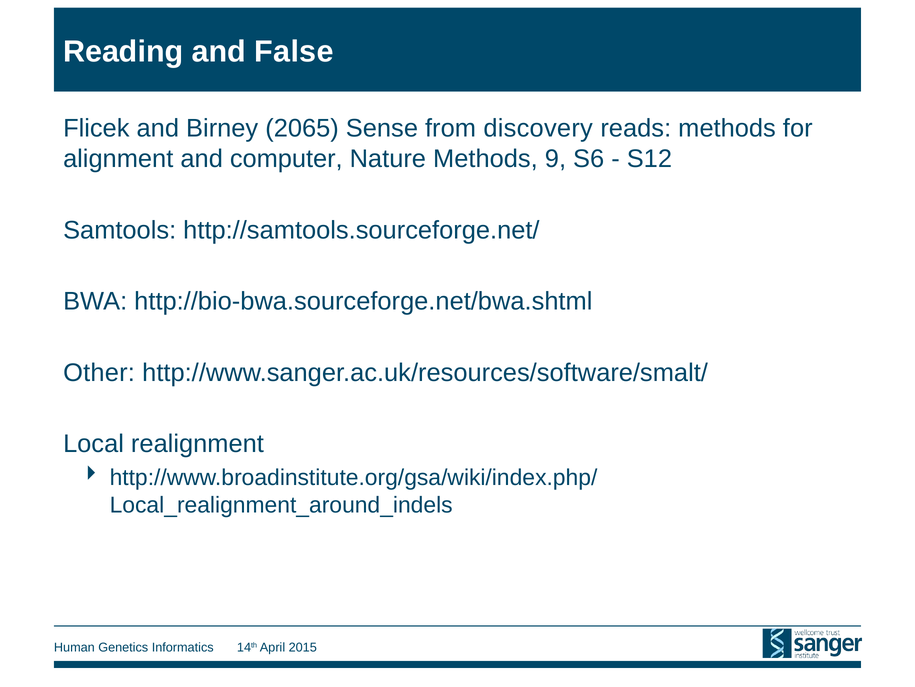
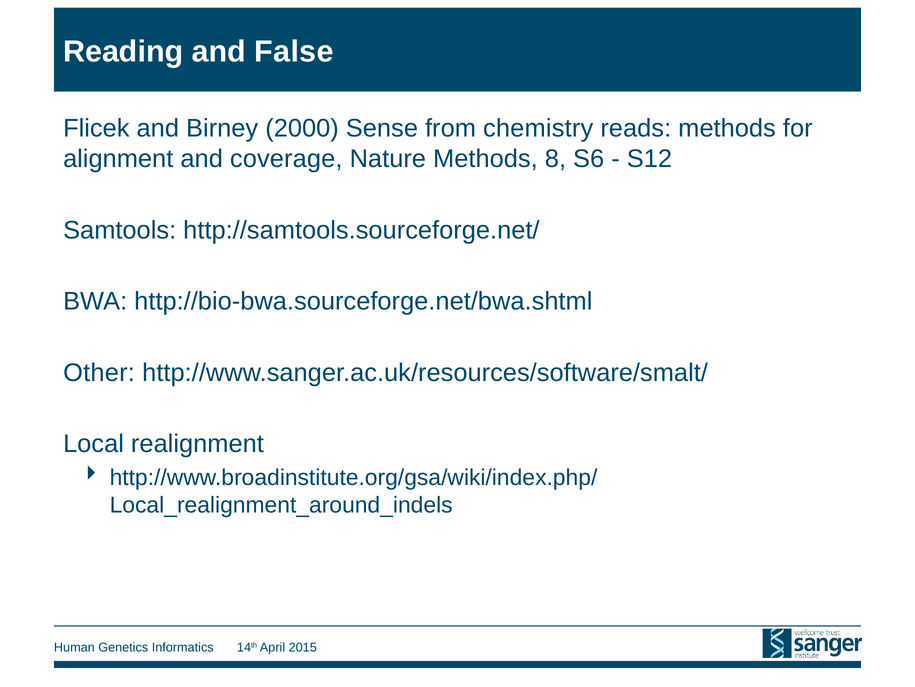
2065: 2065 -> 2000
discovery: discovery -> chemistry
computer: computer -> coverage
9: 9 -> 8
